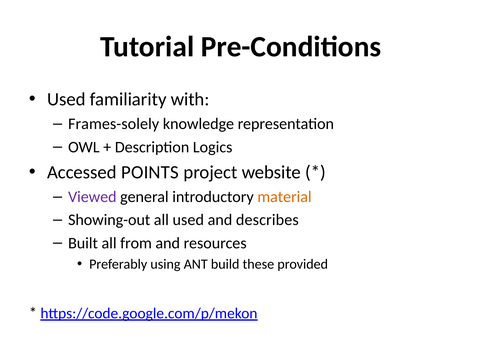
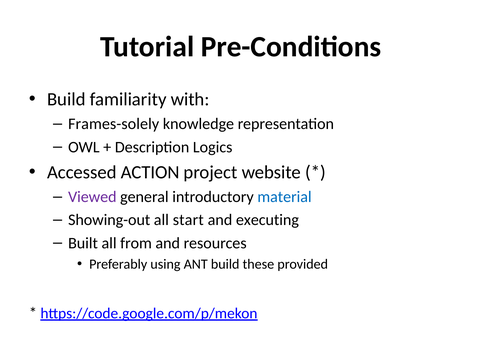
Used at (66, 99): Used -> Build
POINTS: POINTS -> ACTION
material colour: orange -> blue
all used: used -> start
describes: describes -> executing
